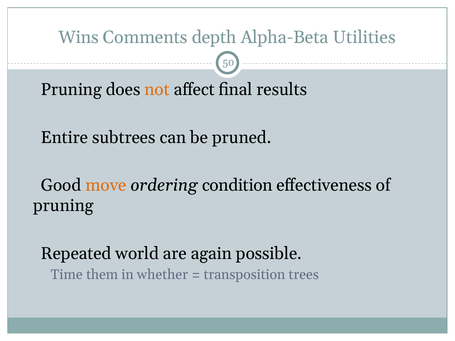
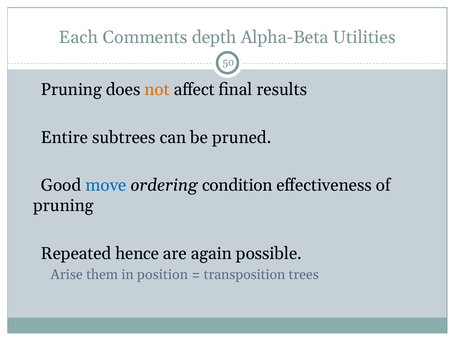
Wins: Wins -> Each
move colour: orange -> blue
world: world -> hence
Time: Time -> Arise
whether: whether -> position
